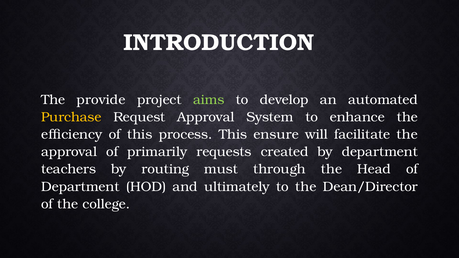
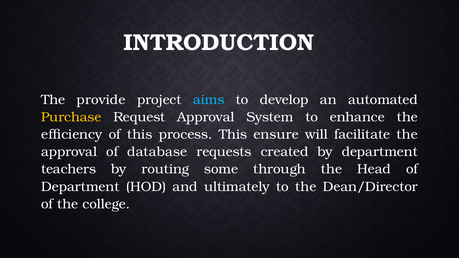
aims colour: light green -> light blue
primarily: primarily -> database
must: must -> some
